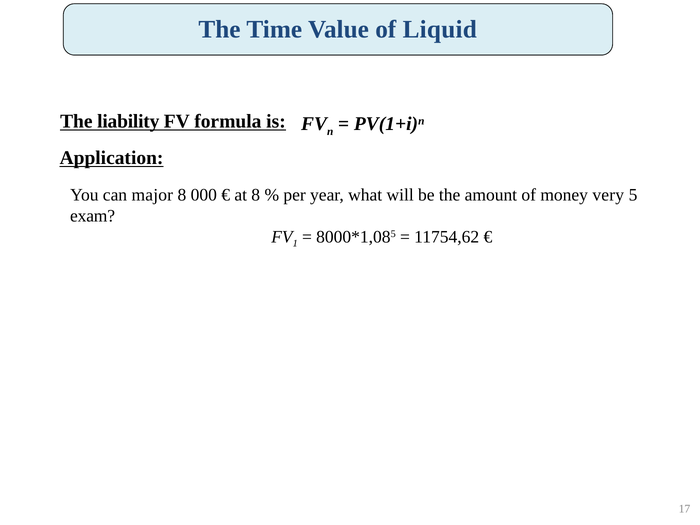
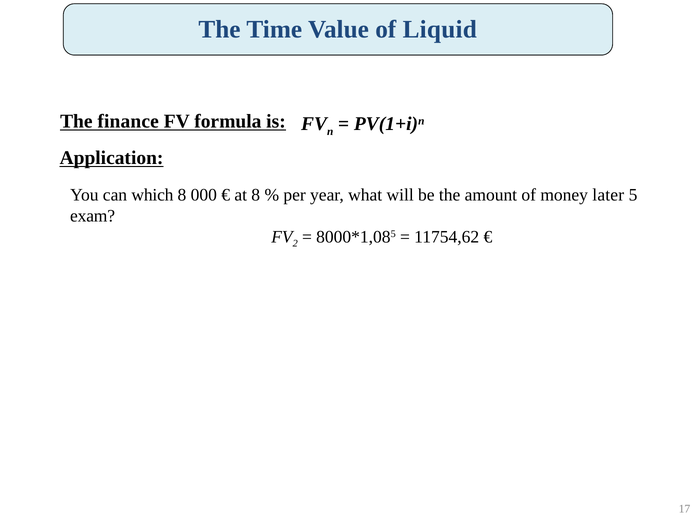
liability: liability -> finance
major: major -> which
very: very -> later
1: 1 -> 2
